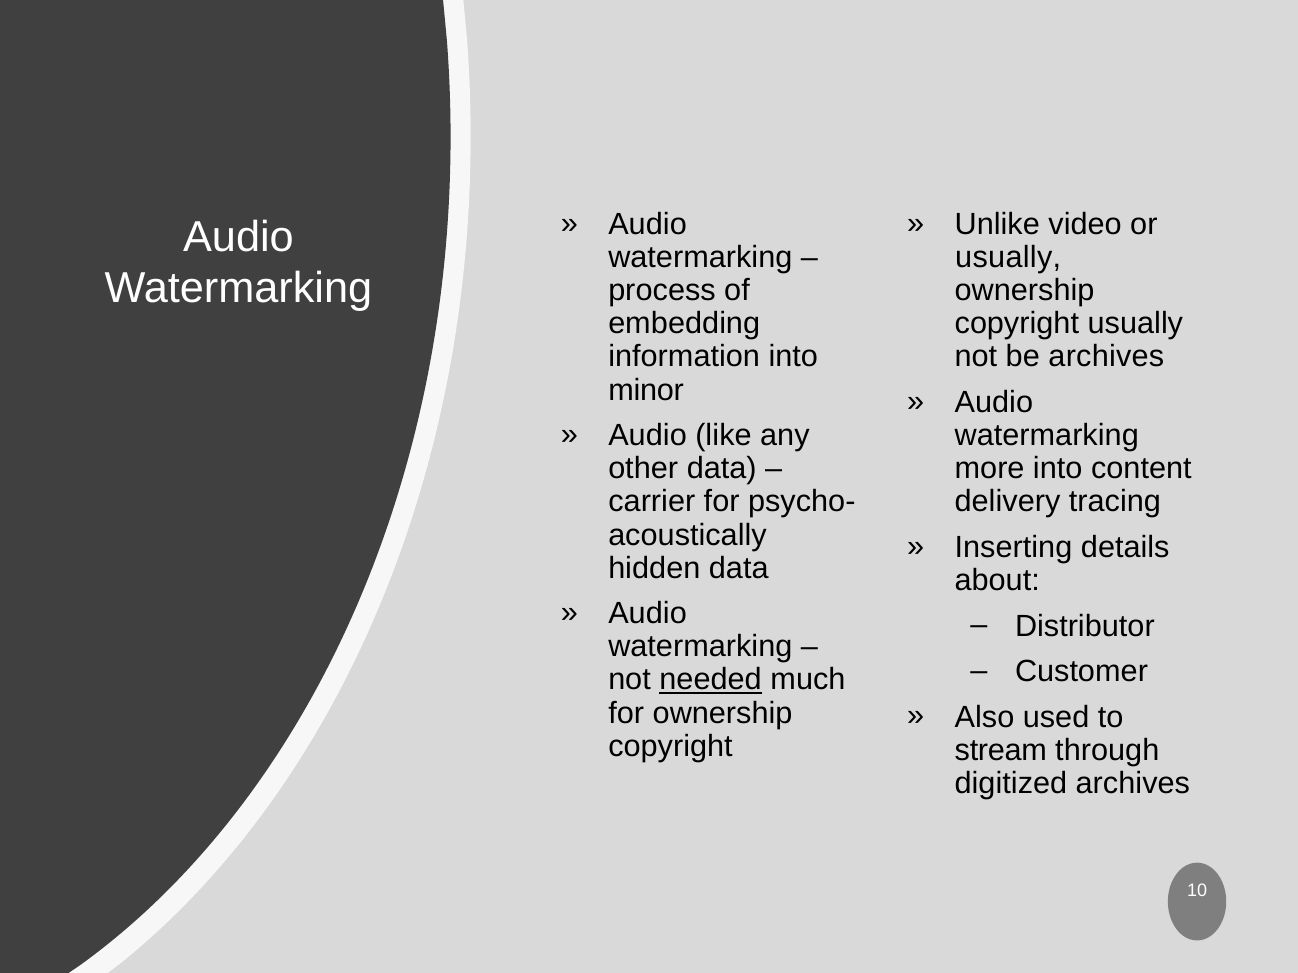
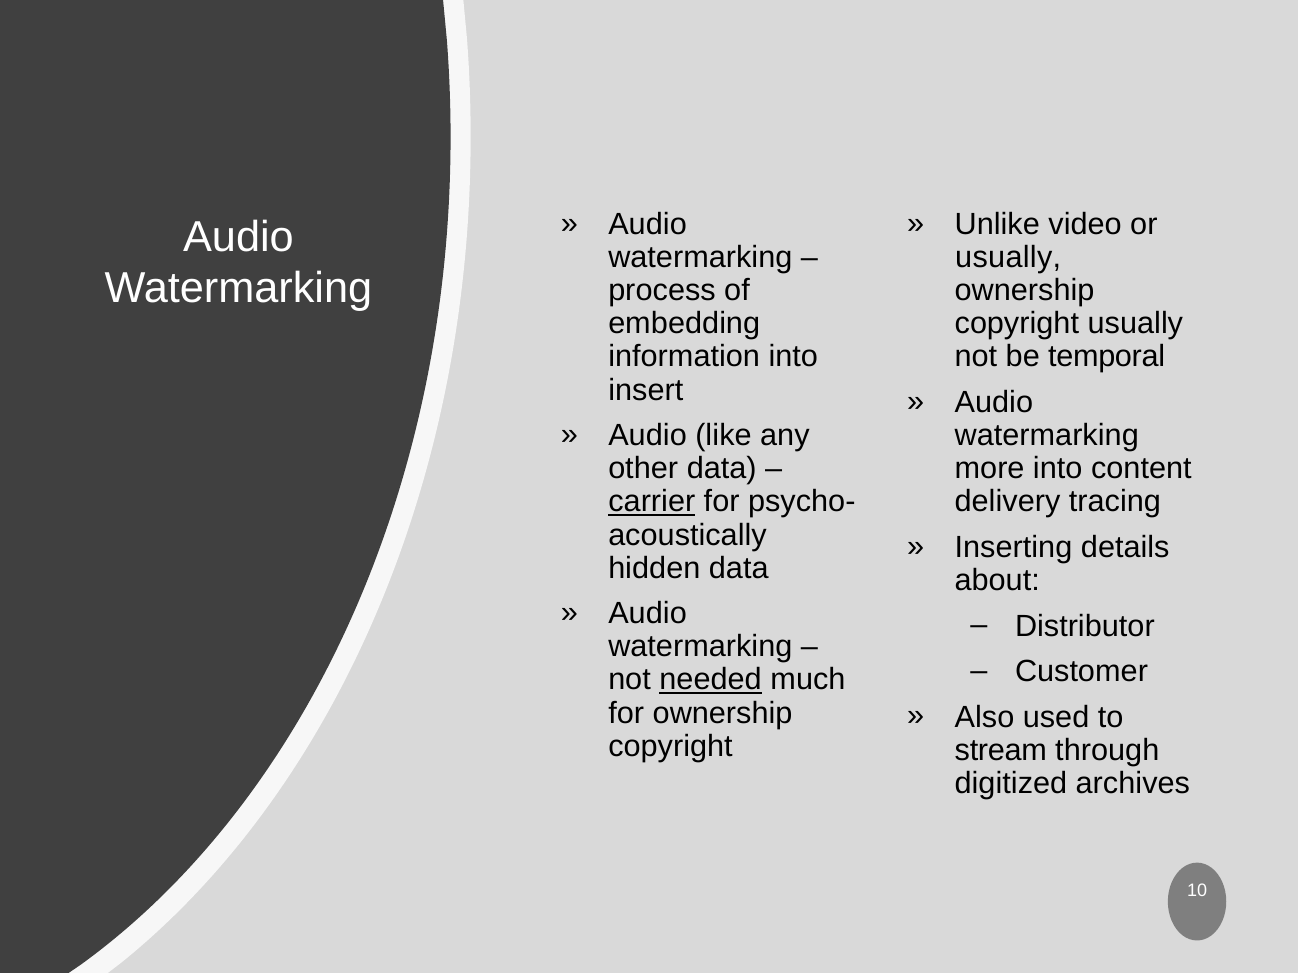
be archives: archives -> temporal
minor: minor -> insert
carrier underline: none -> present
